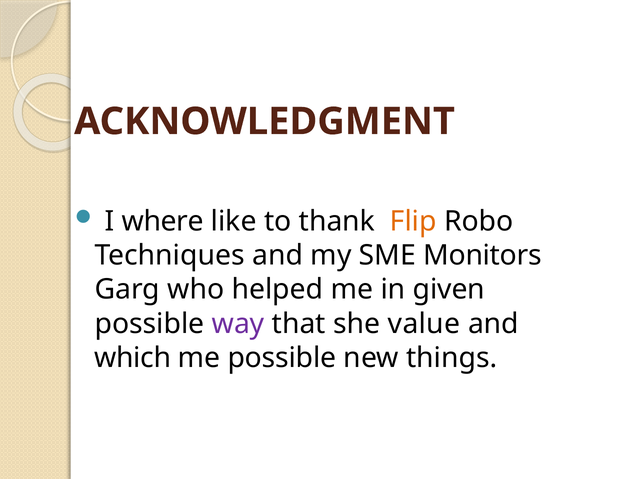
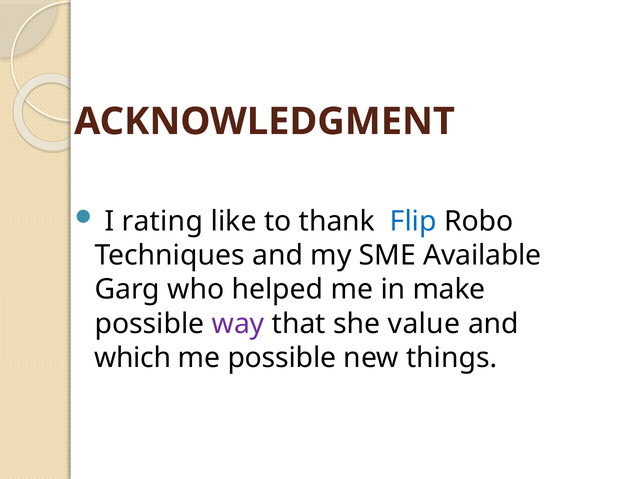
where: where -> rating
Flip colour: orange -> blue
Monitors: Monitors -> Available
given: given -> make
